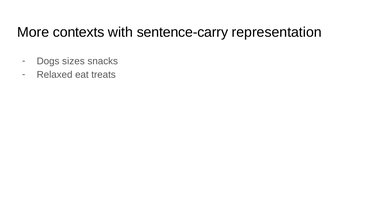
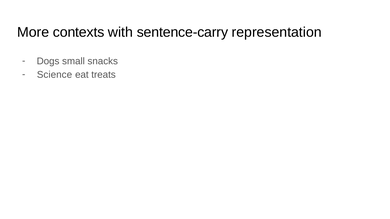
sizes: sizes -> small
Relaxed: Relaxed -> Science
